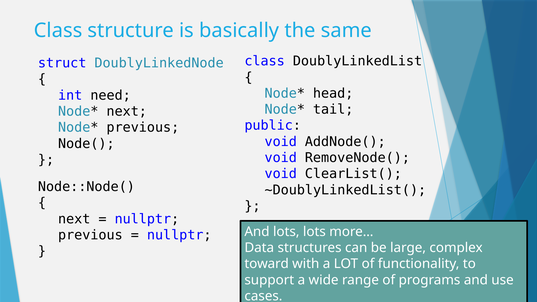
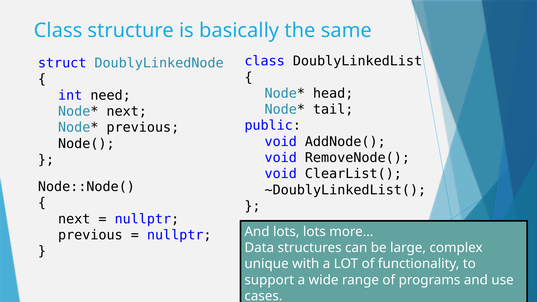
toward: toward -> unique
